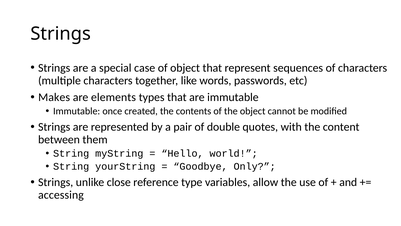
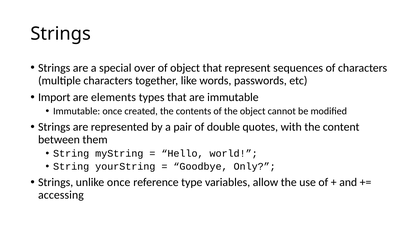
case: case -> over
Makes: Makes -> Import
unlike close: close -> once
